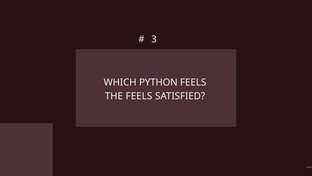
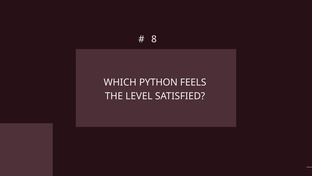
3: 3 -> 8
THE FEELS: FEELS -> LEVEL
